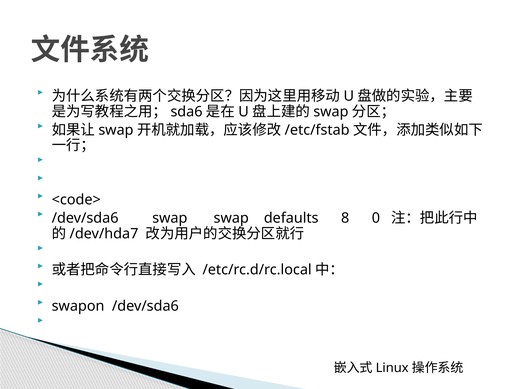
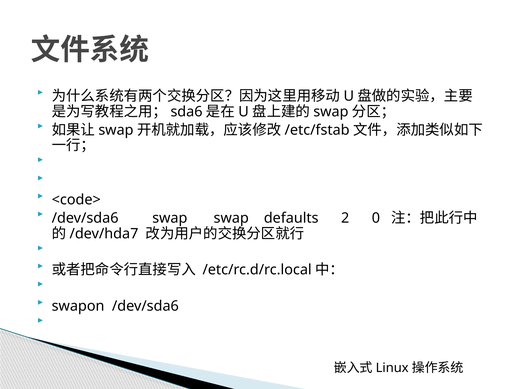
8: 8 -> 2
